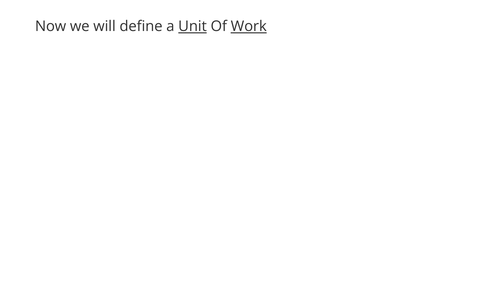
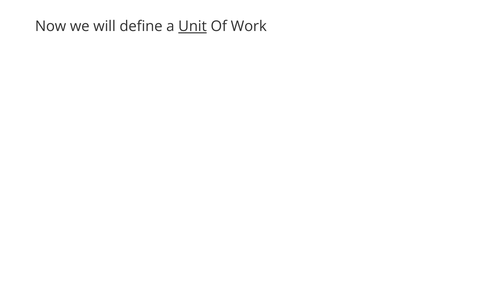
Work underline: present -> none
